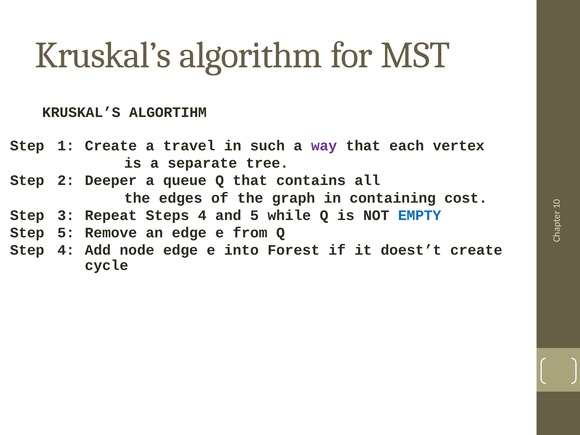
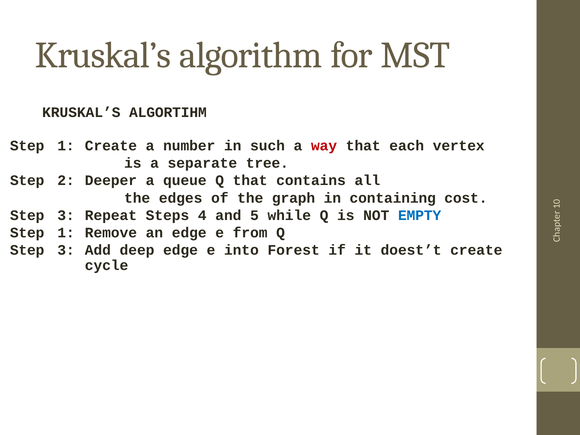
travel: travel -> number
way colour: purple -> red
5 at (66, 233): 5 -> 1
4 at (66, 250): 4 -> 3
node: node -> deep
